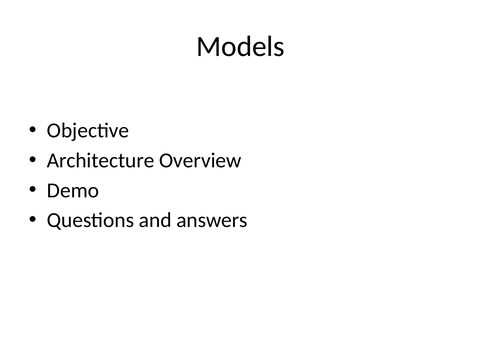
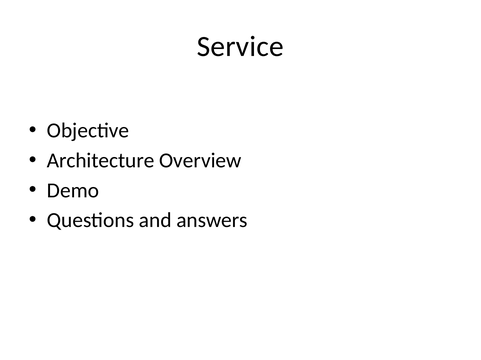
Models: Models -> Service
